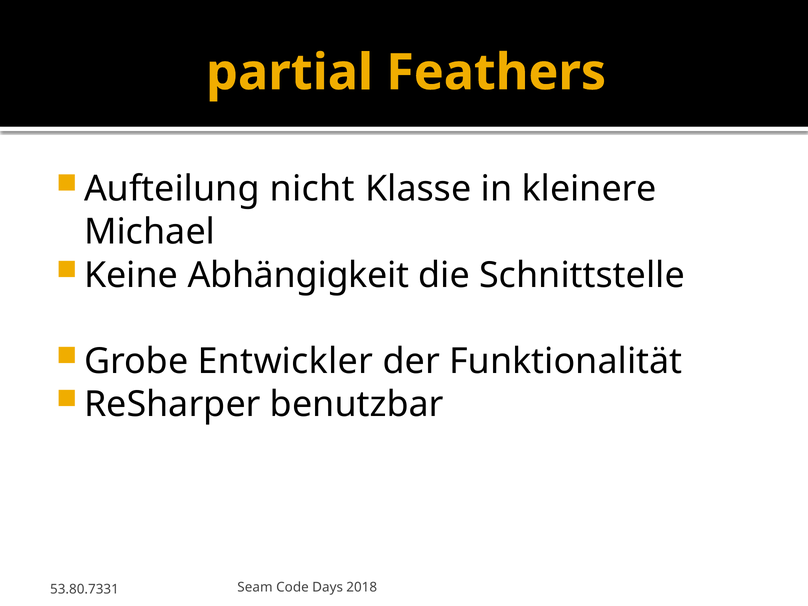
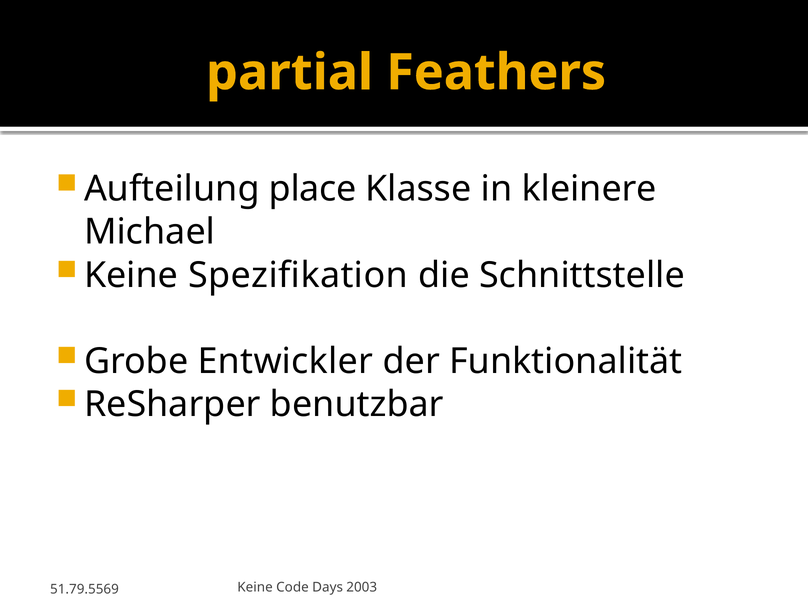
nicht: nicht -> place
Abhängigkeit: Abhängigkeit -> Spezifikation
Seam at (255, 587): Seam -> Keine
2018: 2018 -> 2003
53.80.7331: 53.80.7331 -> 51.79.5569
